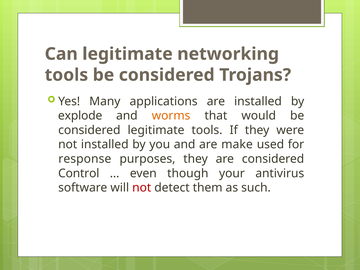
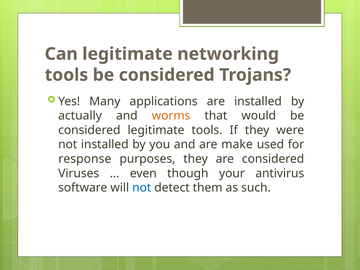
explode: explode -> actually
Control: Control -> Viruses
not at (142, 188) colour: red -> blue
